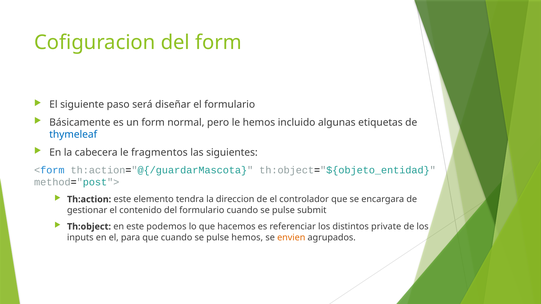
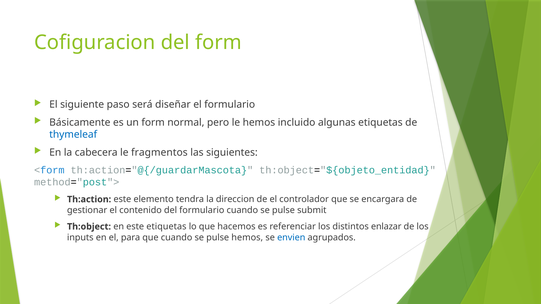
este podemos: podemos -> etiquetas
private: private -> enlazar
envien colour: orange -> blue
